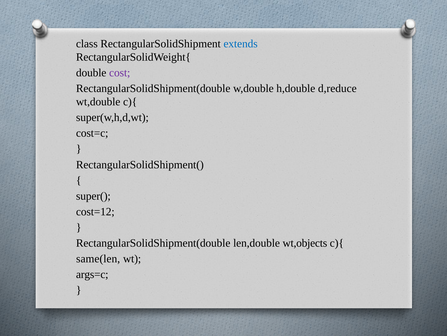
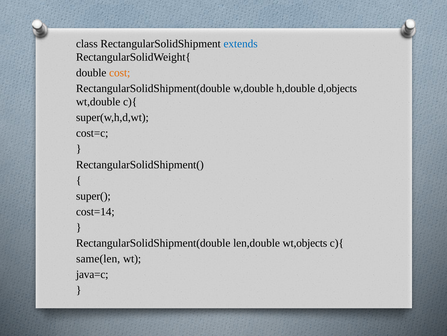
cost colour: purple -> orange
d,reduce: d,reduce -> d,objects
cost=12: cost=12 -> cost=14
args=c: args=c -> java=c
